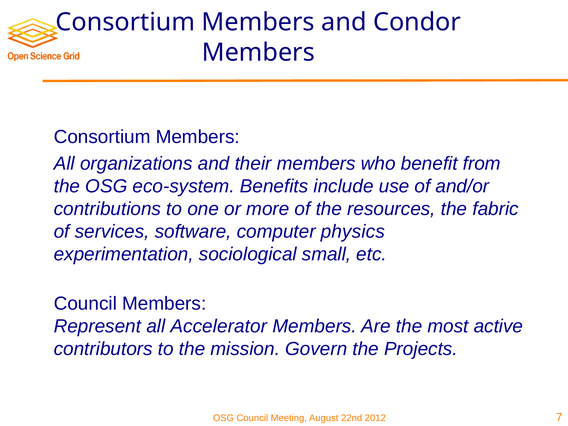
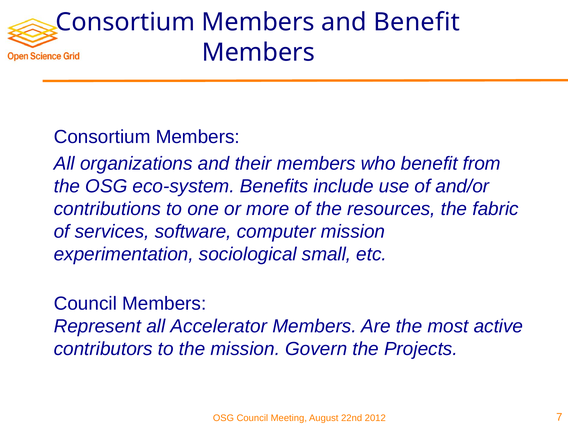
and Condor: Condor -> Benefit
computer physics: physics -> mission
